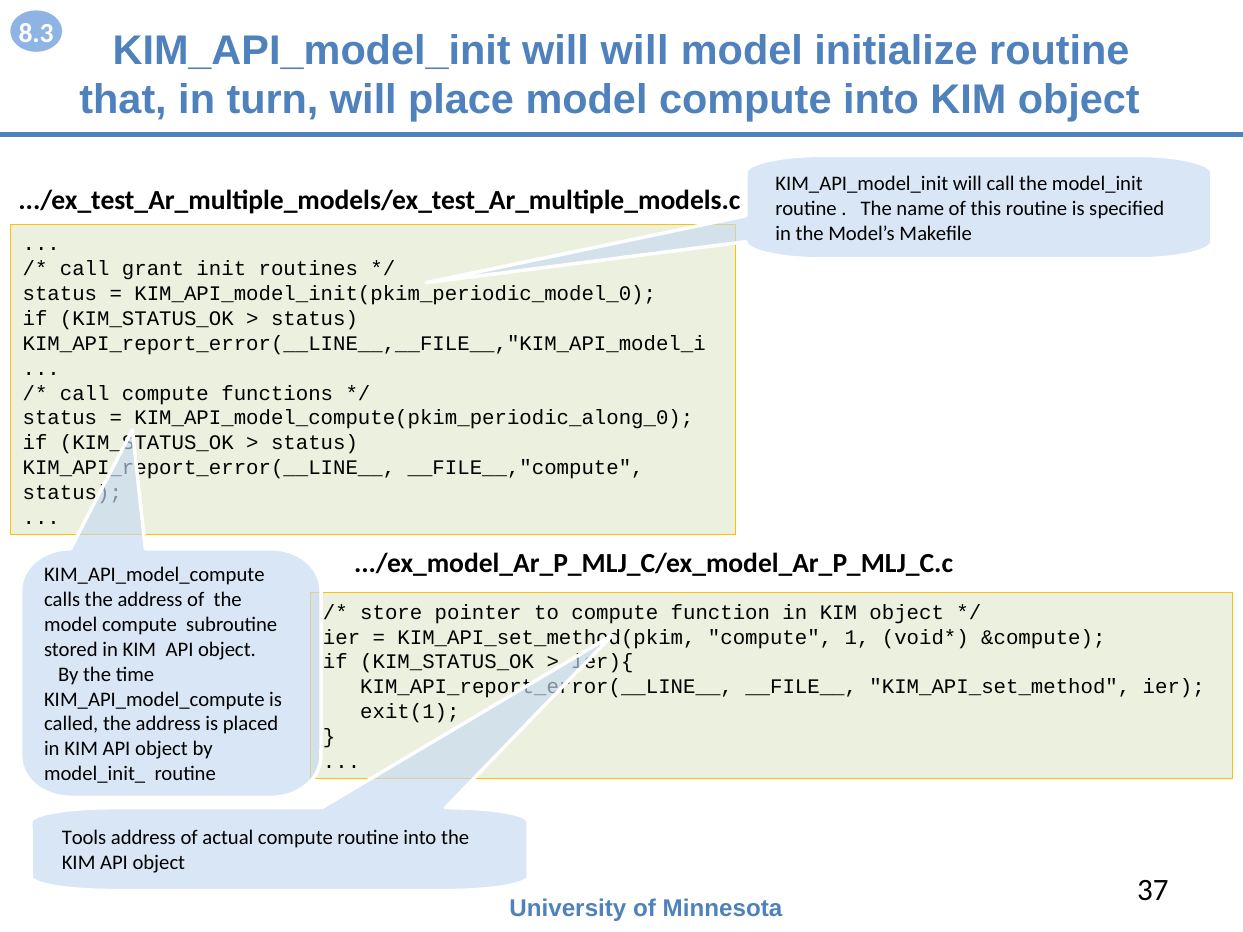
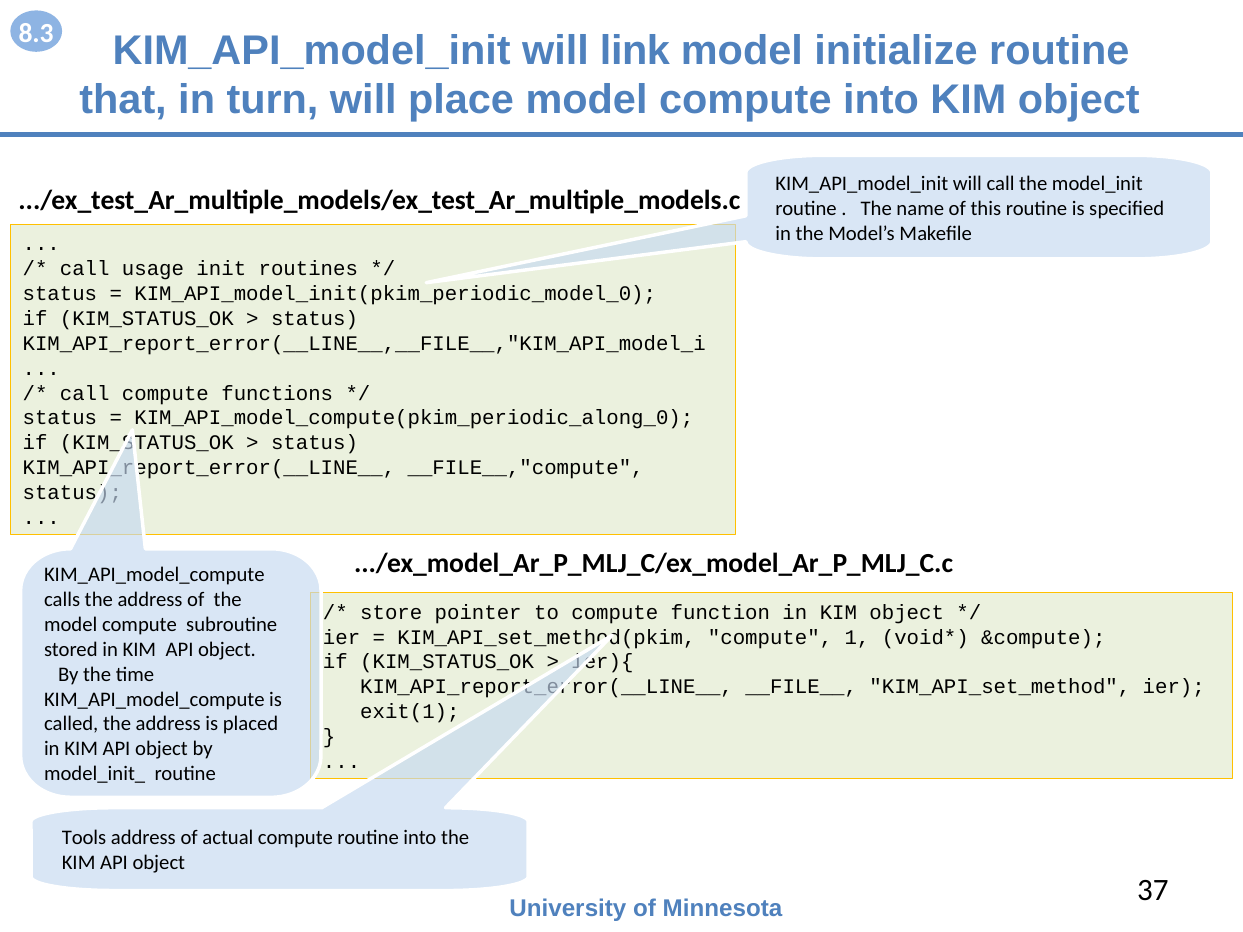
will will: will -> link
grant: grant -> usage
